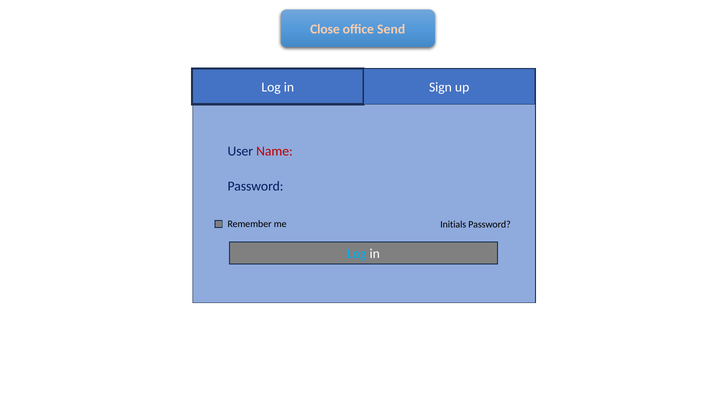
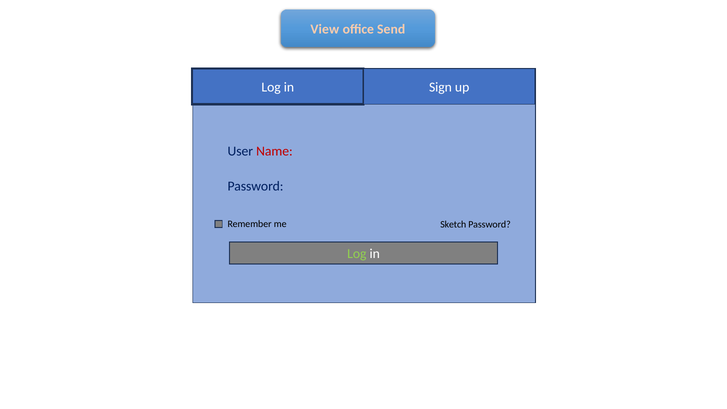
Close: Close -> View
Initials: Initials -> Sketch
Log at (357, 254) colour: light blue -> light green
